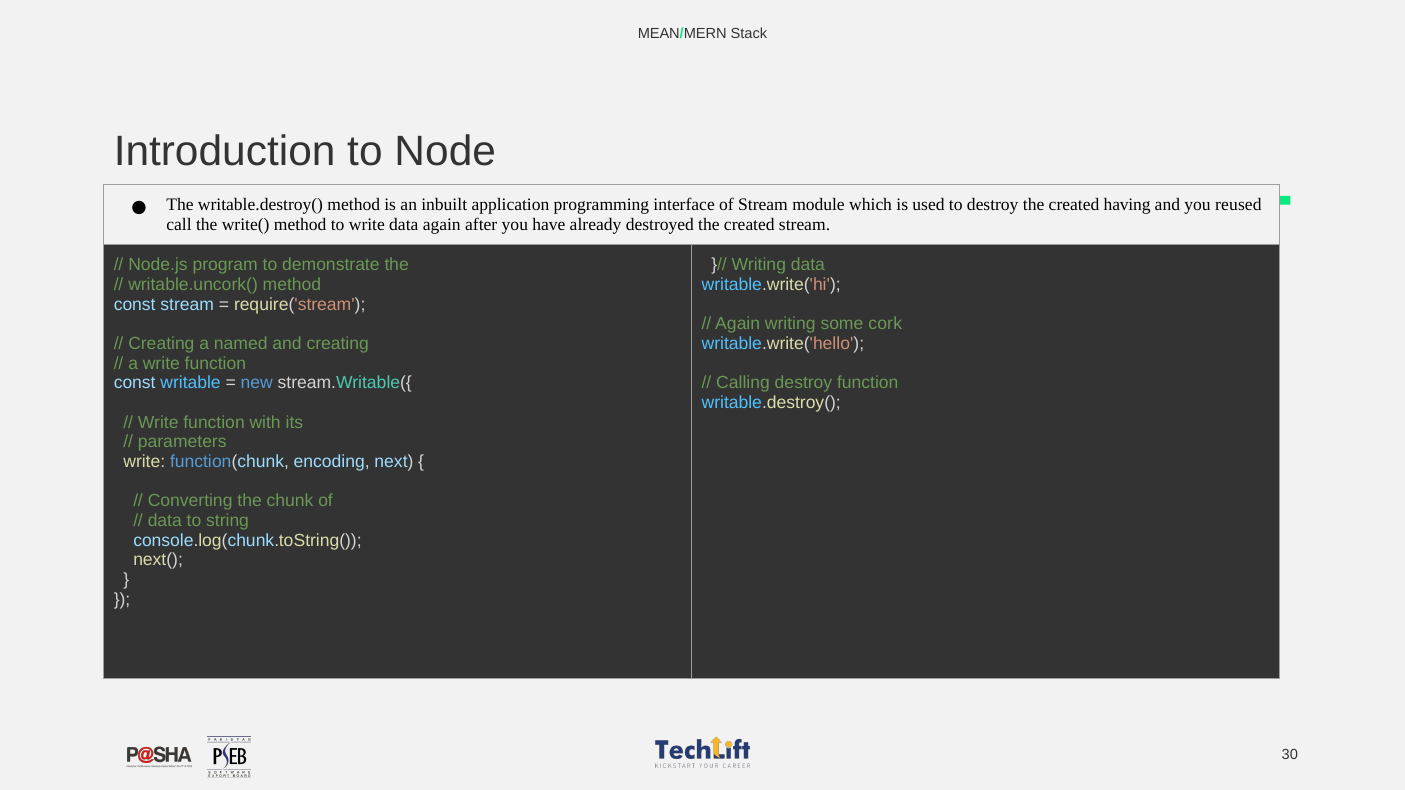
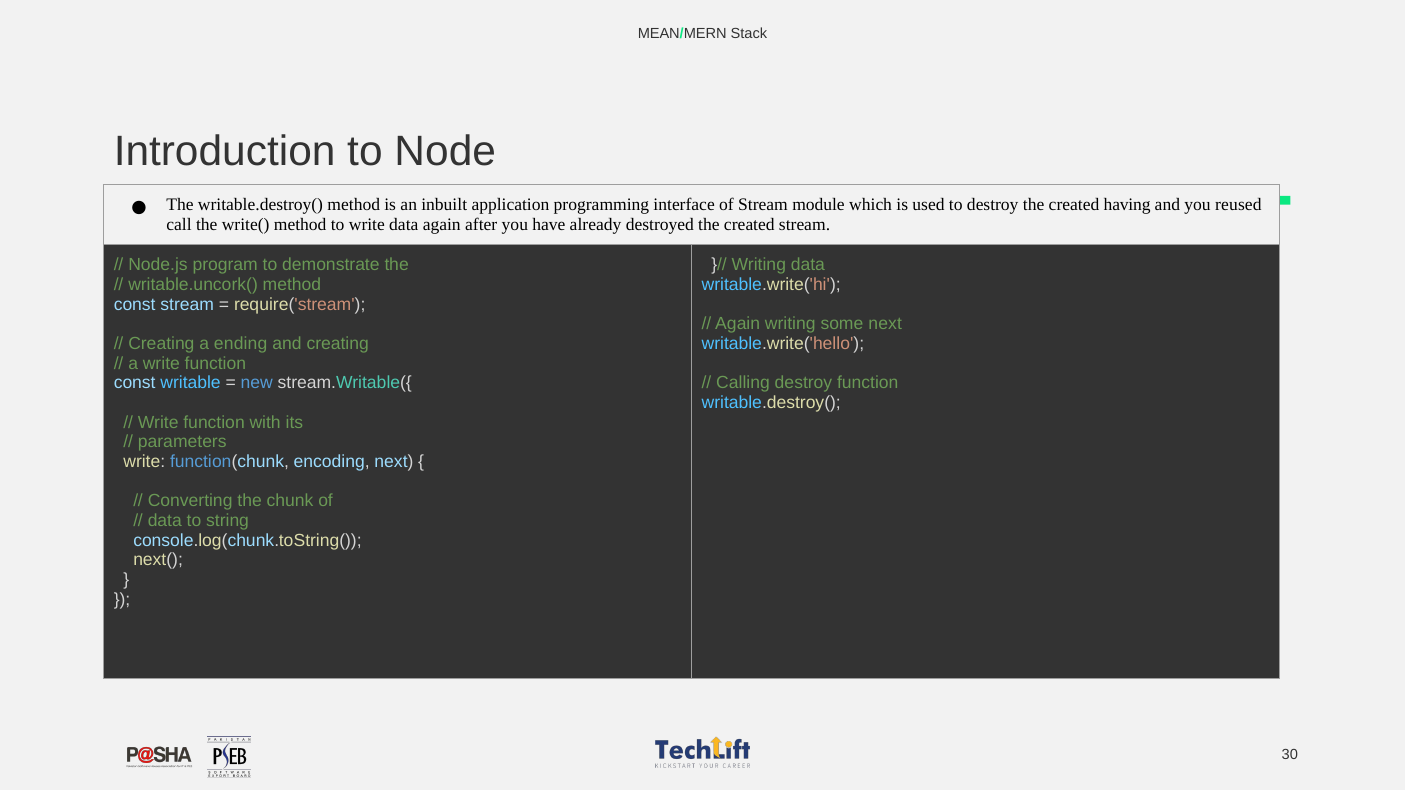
some cork: cork -> next
named: named -> ending
